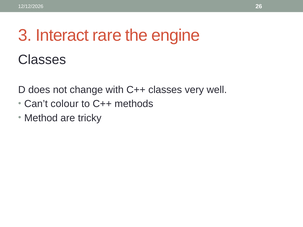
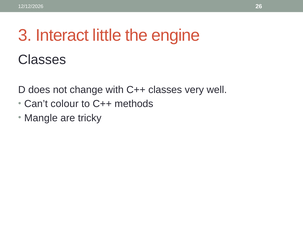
rare: rare -> little
Method: Method -> Mangle
